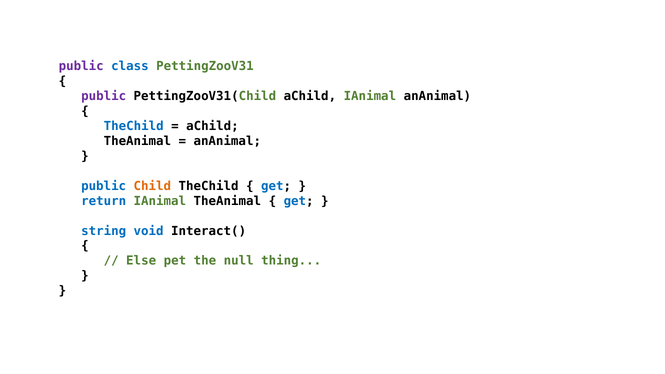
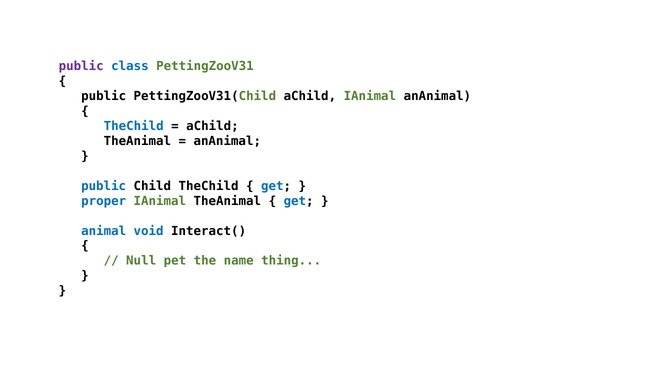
public at (104, 96) colour: purple -> black
Child colour: orange -> black
return: return -> proper
string: string -> animal
Else: Else -> Null
null: null -> name
